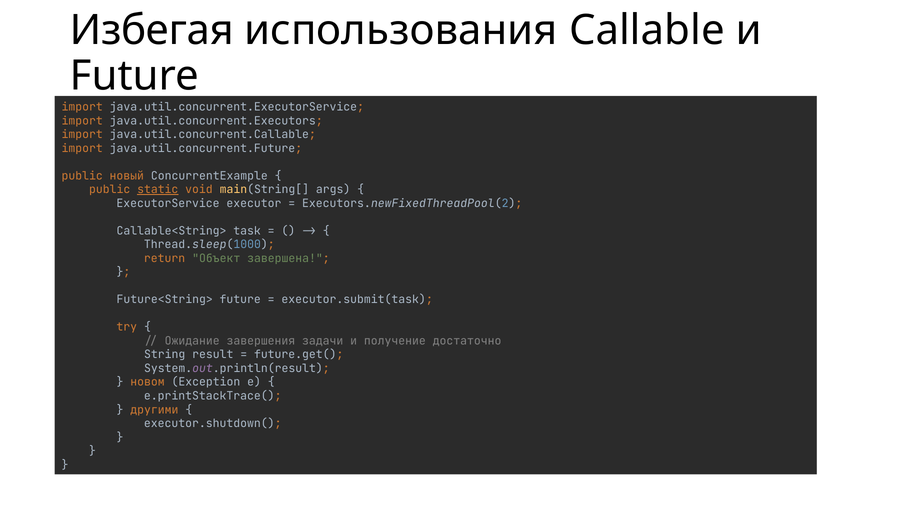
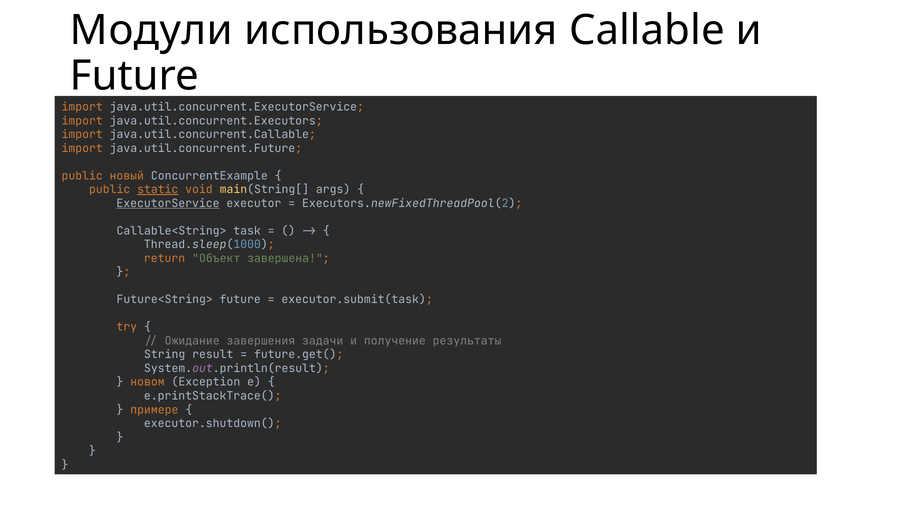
Избегая: Избегая -> Модули
ExecutorService underline: none -> present
достаточно: достаточно -> результаты
другими: другими -> примере
